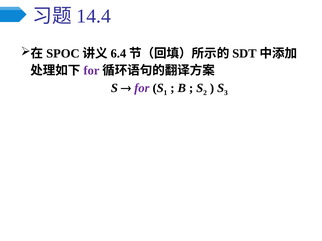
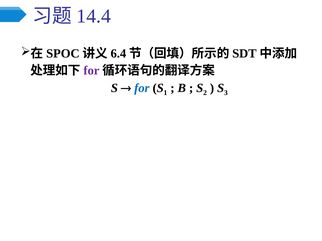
for at (142, 88) colour: purple -> blue
